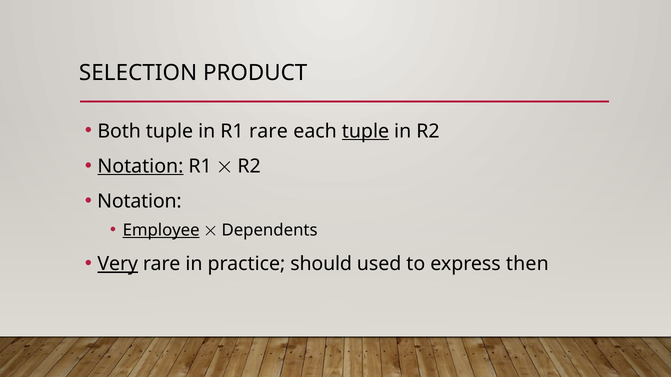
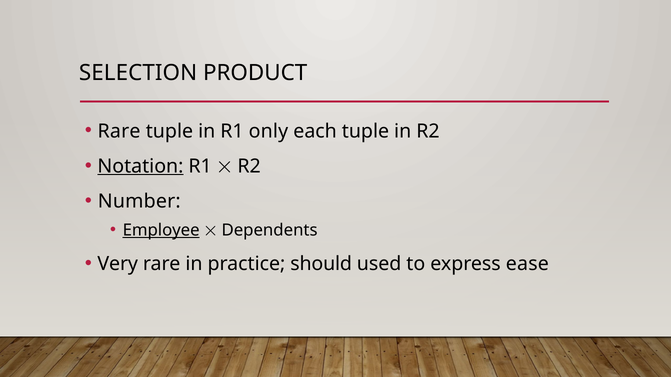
Both at (119, 131): Both -> Rare
R1 rare: rare -> only
tuple at (365, 131) underline: present -> none
Notation at (139, 201): Notation -> Number
Very underline: present -> none
then: then -> ease
